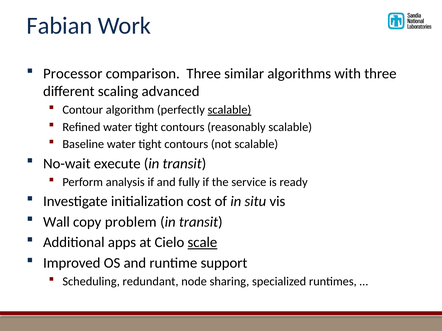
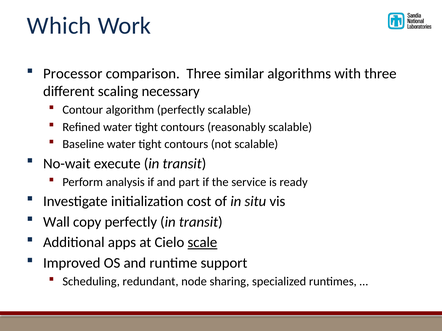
Fabian: Fabian -> Which
advanced: advanced -> necessary
scalable at (229, 110) underline: present -> none
fully: fully -> part
copy problem: problem -> perfectly
